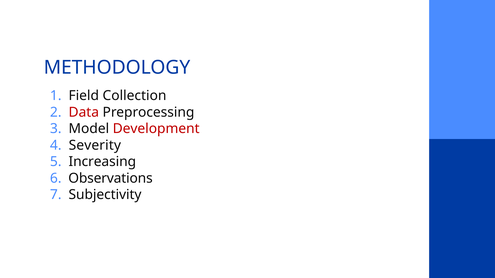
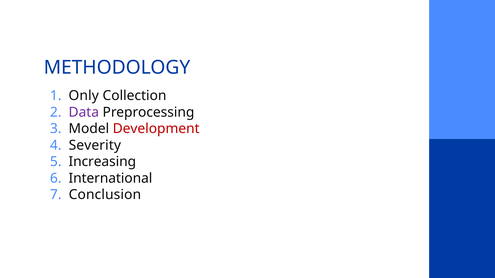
Field: Field -> Only
Data colour: red -> purple
Observations: Observations -> International
Subjectivity: Subjectivity -> Conclusion
